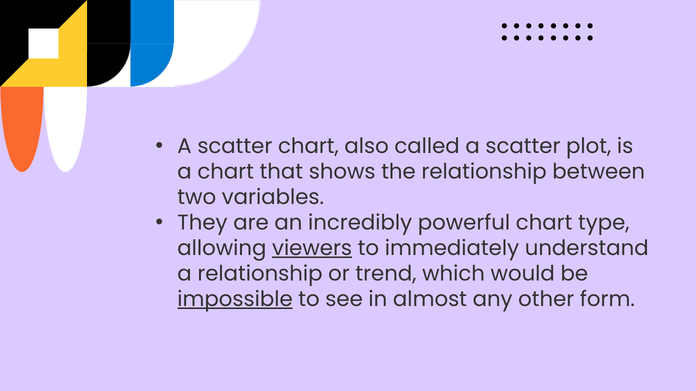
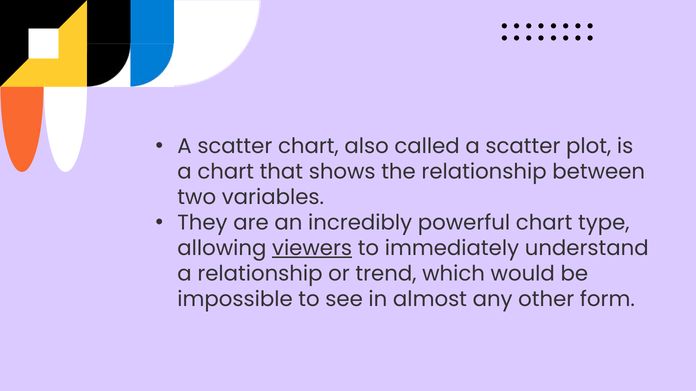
impossible underline: present -> none
